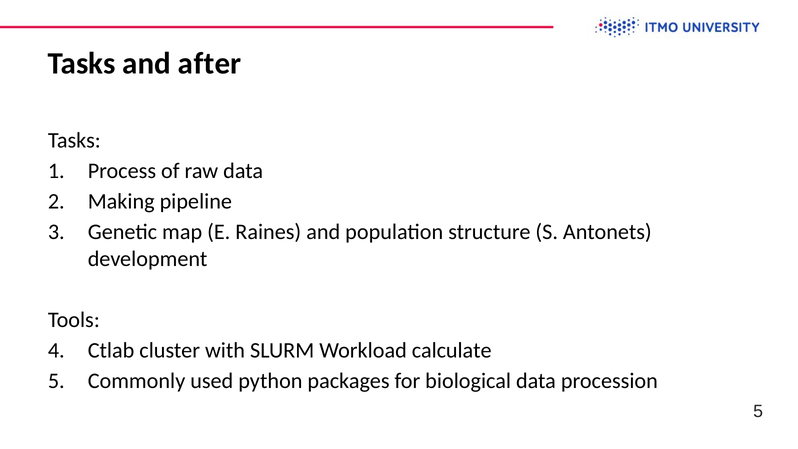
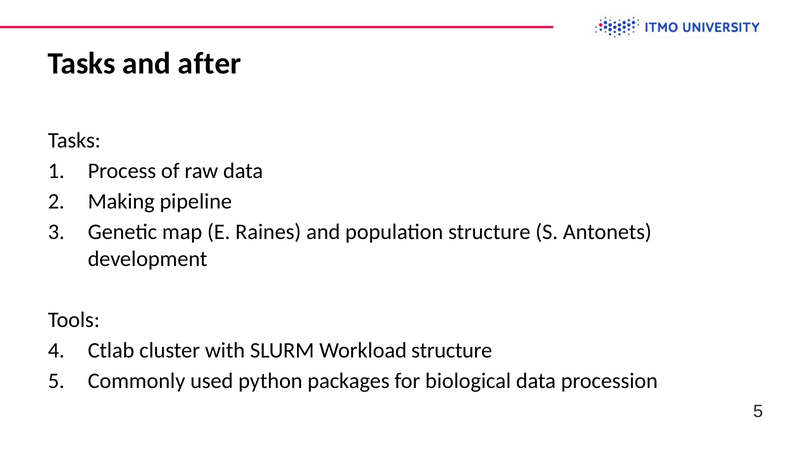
Workload calculate: calculate -> structure
